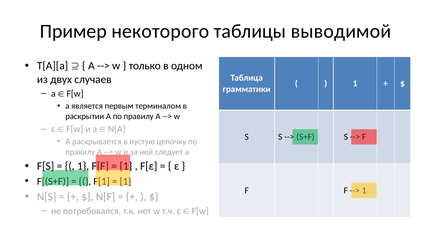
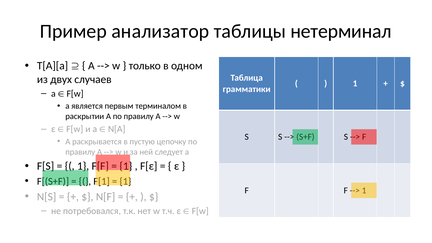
некоторого: некоторого -> анализатор
выводимой: выводимой -> нетерминал
